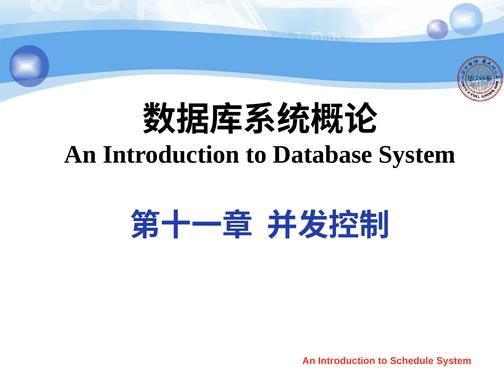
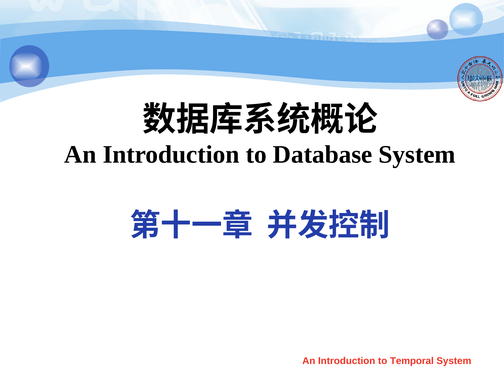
Schedule: Schedule -> Temporal
